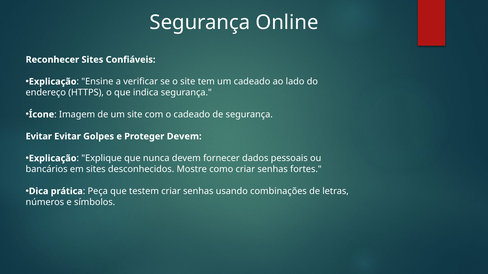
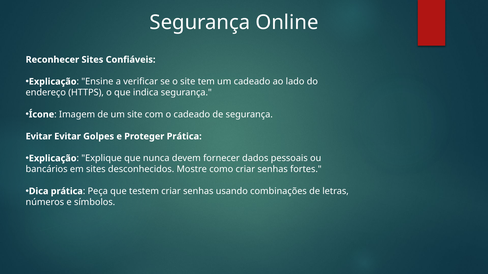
Proteger Devem: Devem -> Prática
